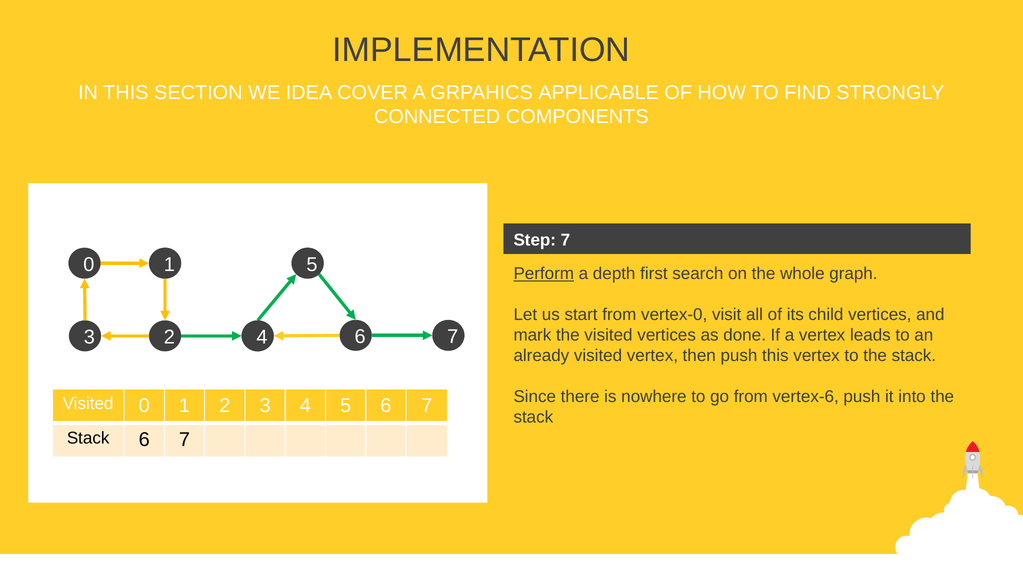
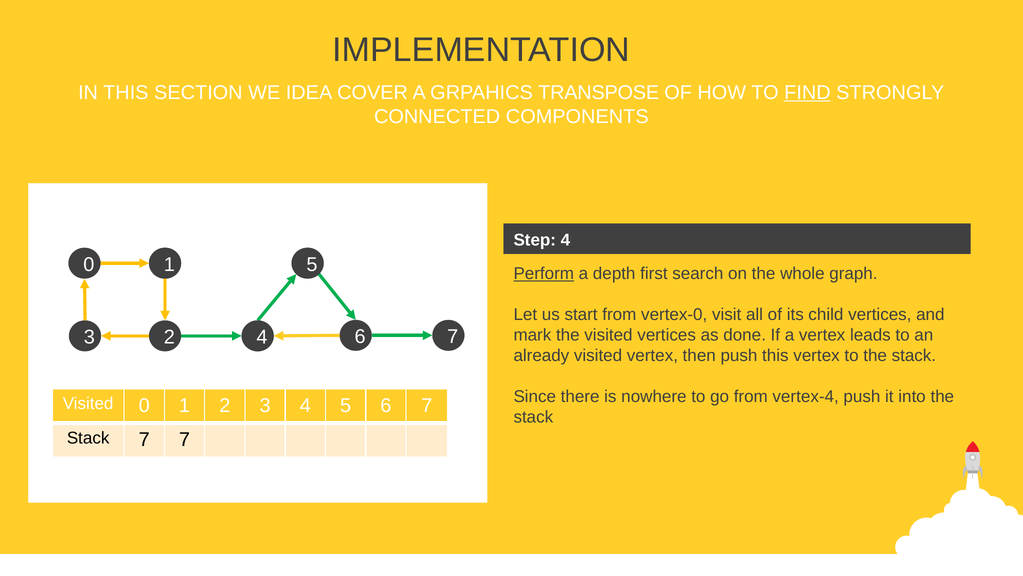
APPLICABLE: APPLICABLE -> TRANSPOSE
FIND underline: none -> present
Step 7: 7 -> 4
vertex-6: vertex-6 -> vertex-4
Stack 6: 6 -> 7
